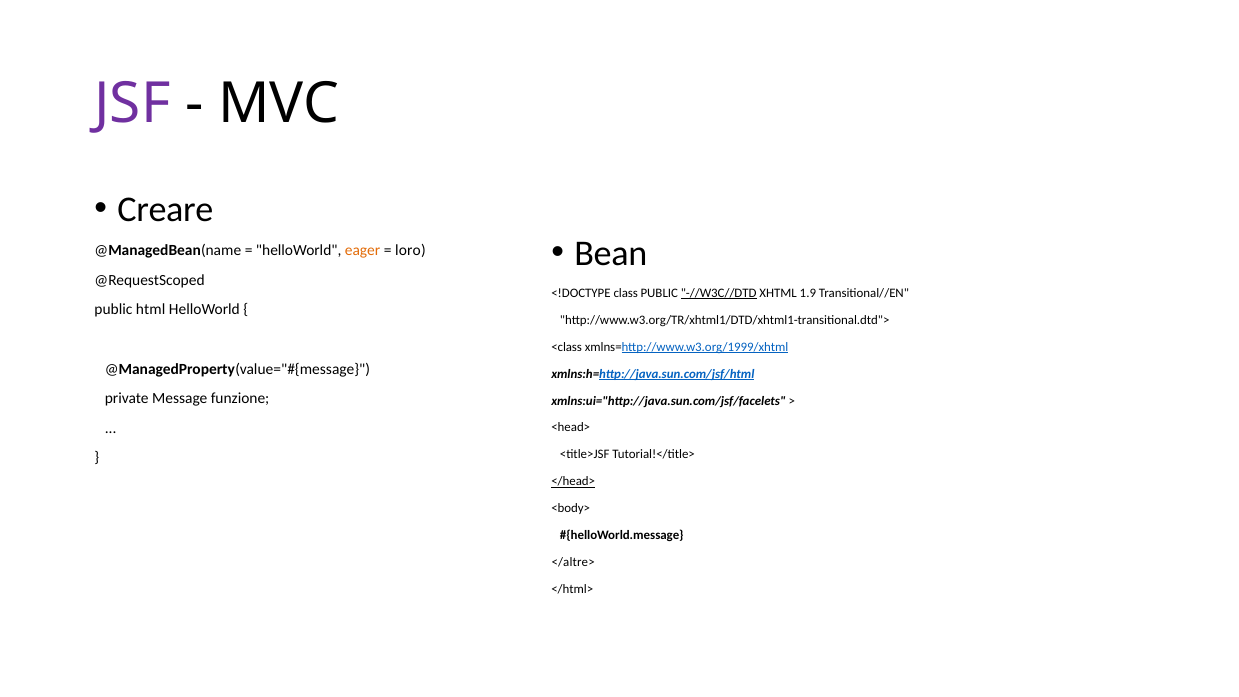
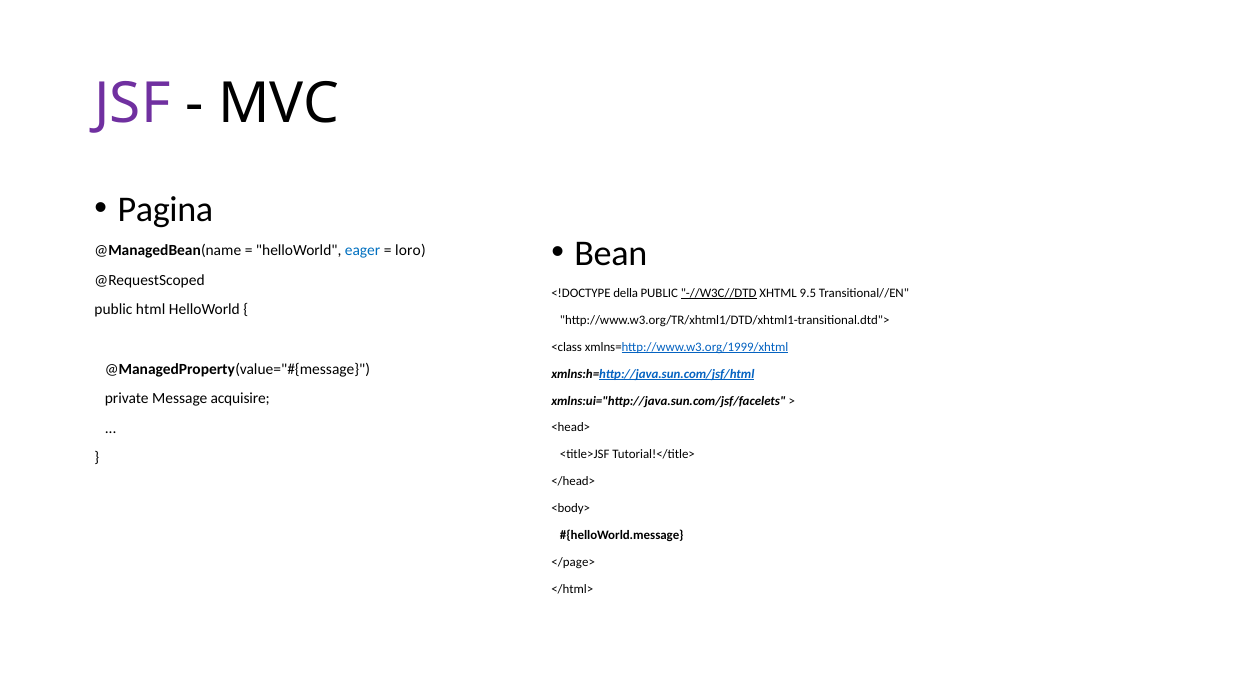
Creare: Creare -> Pagina
eager colour: orange -> blue
class: class -> della
1.9: 1.9 -> 9.5
funzione: funzione -> acquisire
</head> underline: present -> none
</altre>: </altre> -> </page>
